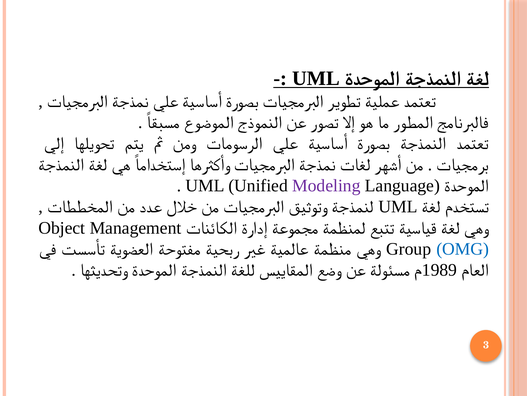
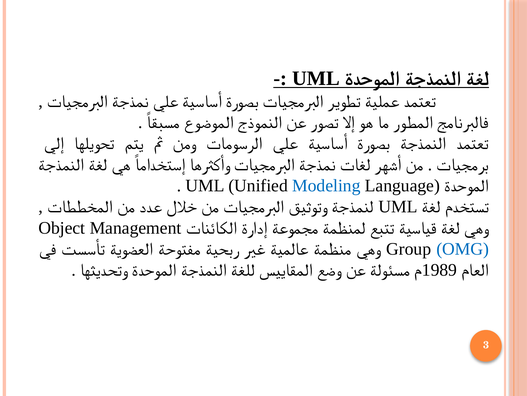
Modeling colour: purple -> blue
